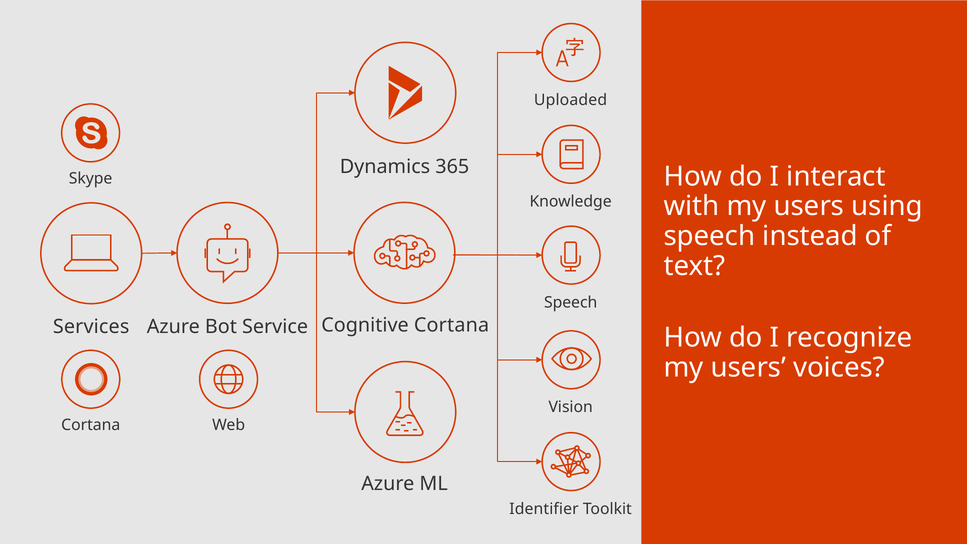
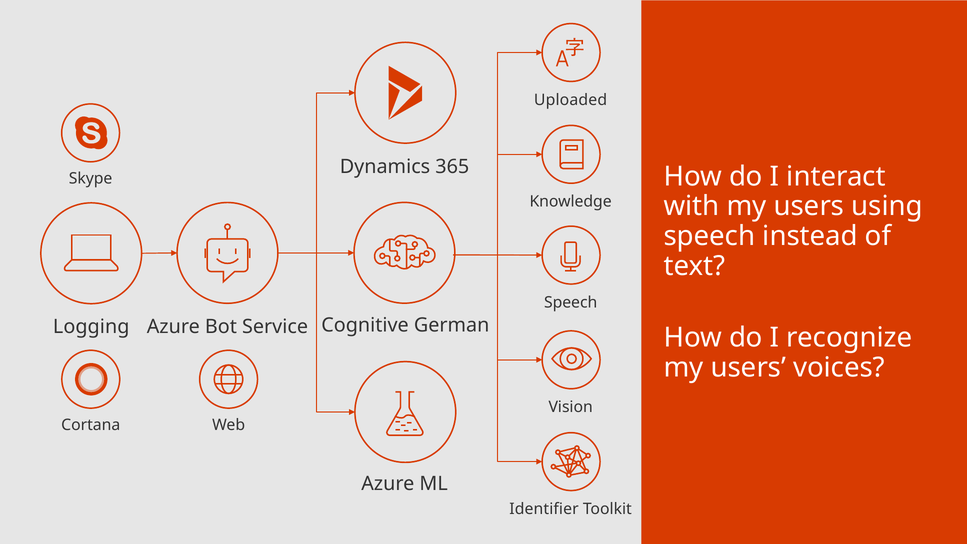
Cognitive Cortana: Cortana -> German
Services: Services -> Logging
